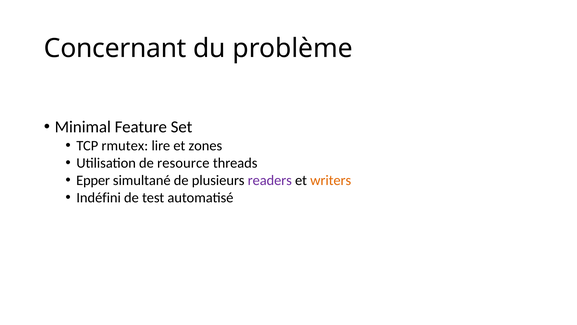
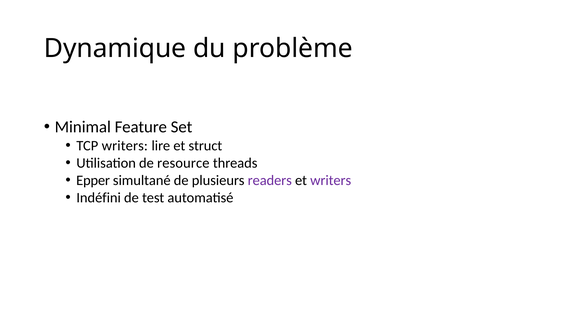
Concernant: Concernant -> Dynamique
TCP rmutex: rmutex -> writers
zones: zones -> struct
writers at (331, 180) colour: orange -> purple
